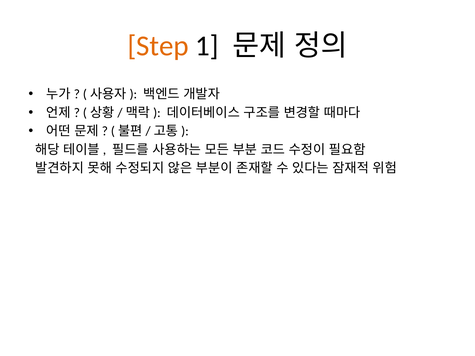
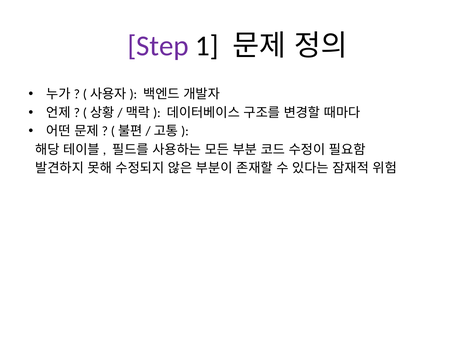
Step colour: orange -> purple
